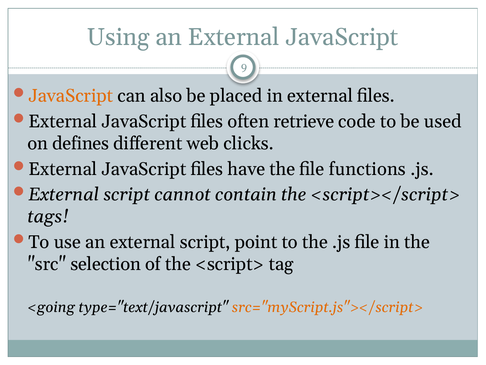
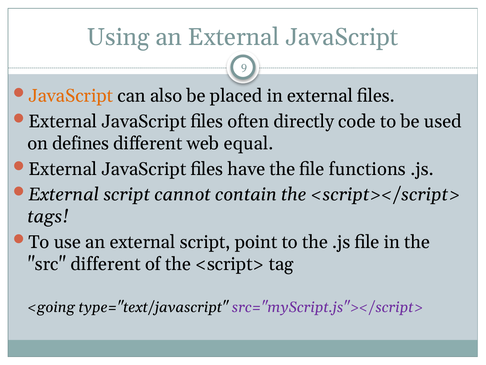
retrieve: retrieve -> directly
clicks: clicks -> equal
src selection: selection -> different
src="myScript.js"></script> colour: orange -> purple
